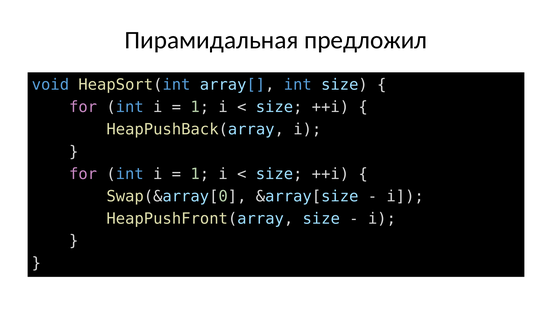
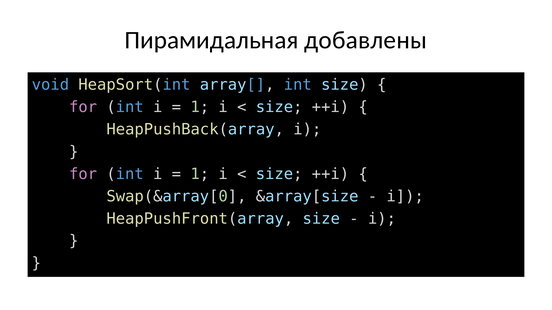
предложил: предложил -> добавлены
